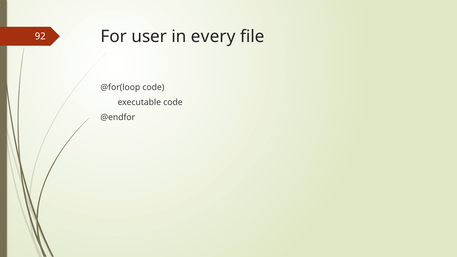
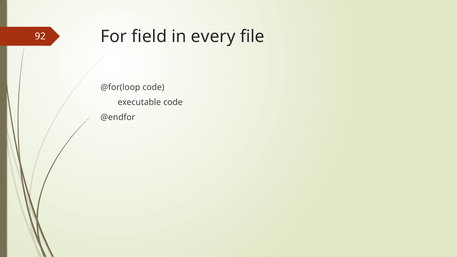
user: user -> field
